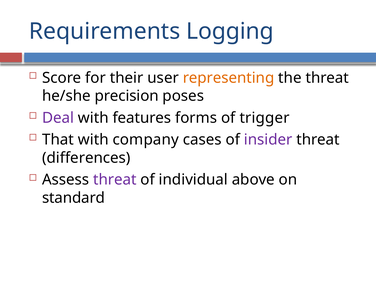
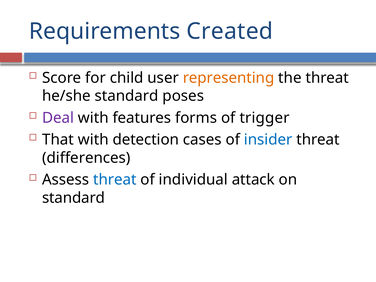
Logging: Logging -> Created
their: their -> child
he/she precision: precision -> standard
company: company -> detection
insider colour: purple -> blue
threat at (115, 180) colour: purple -> blue
above: above -> attack
